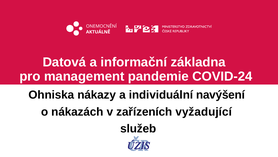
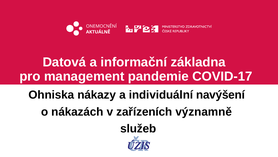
COVID-24: COVID-24 -> COVID-17
vyžadující: vyžadující -> významně
